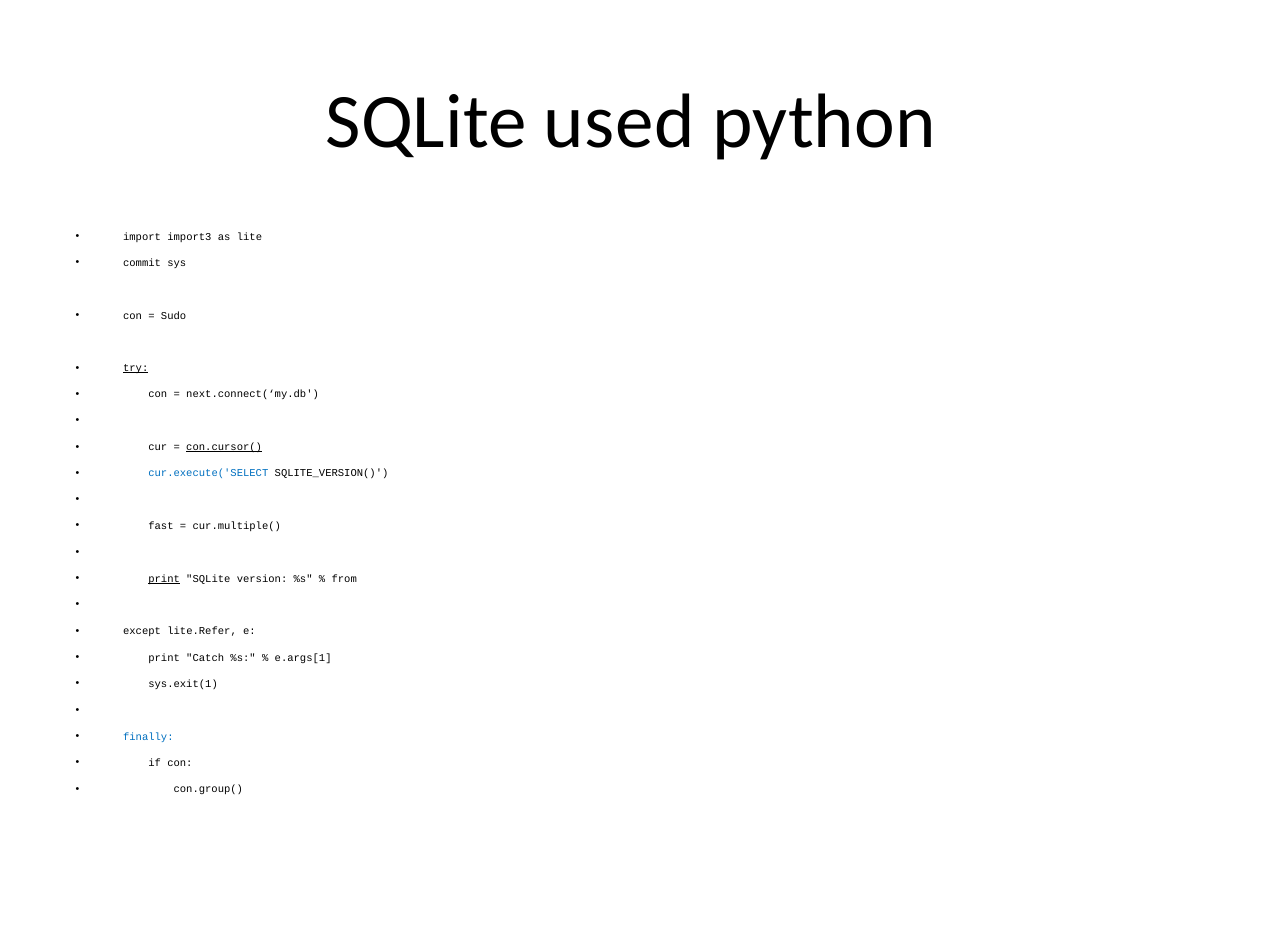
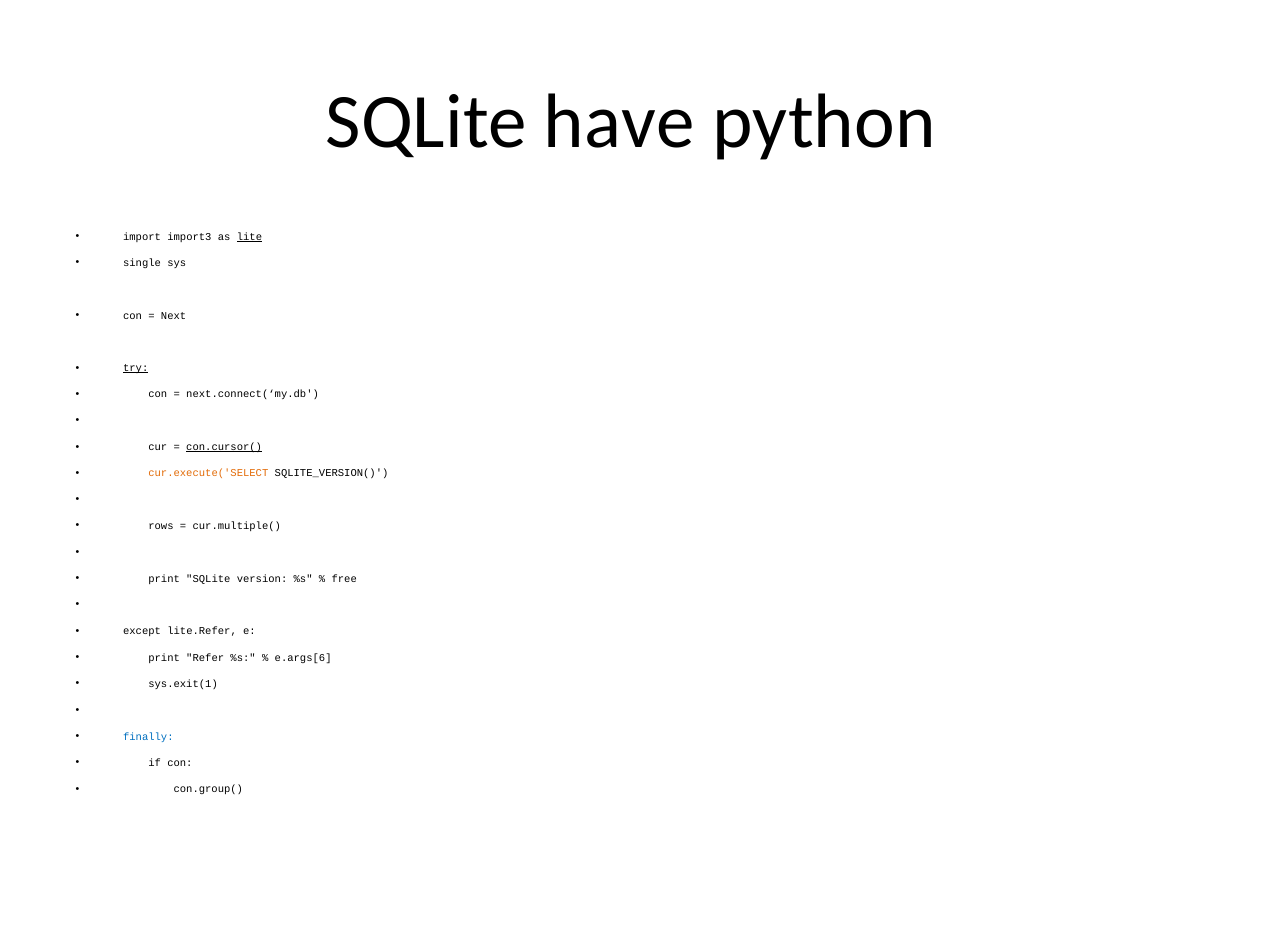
used: used -> have
lite underline: none -> present
commit: commit -> single
Sudo: Sudo -> Next
cur.execute('SELECT colour: blue -> orange
fast: fast -> rows
print at (164, 579) underline: present -> none
from: from -> free
Catch: Catch -> Refer
e.args[1: e.args[1 -> e.args[6
